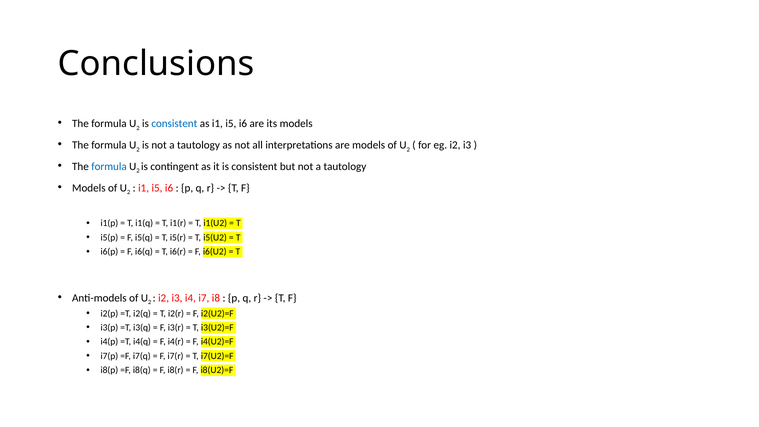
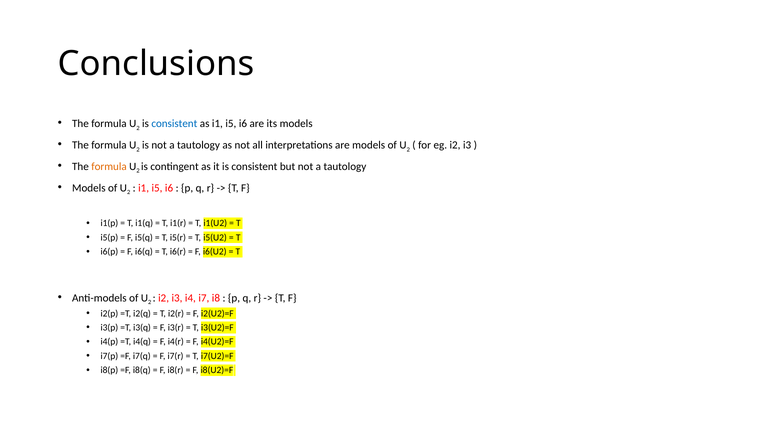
formula at (109, 167) colour: blue -> orange
